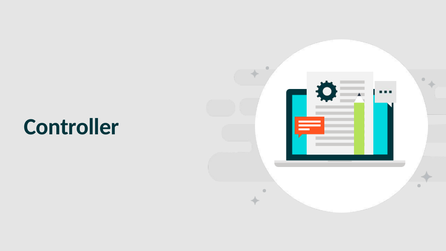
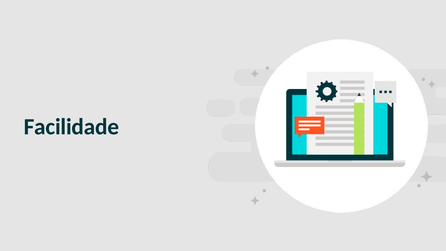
Controller: Controller -> Facilidade
